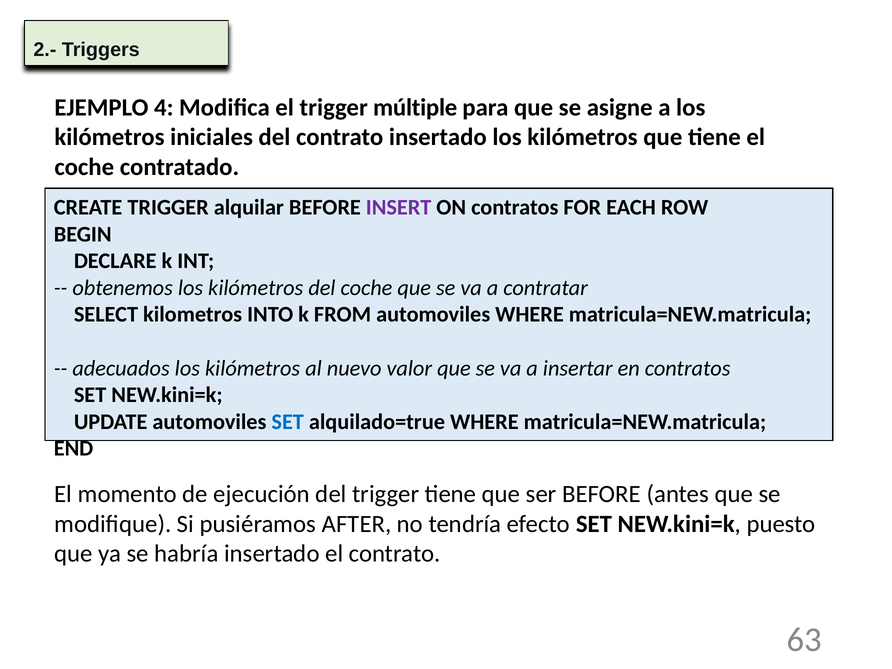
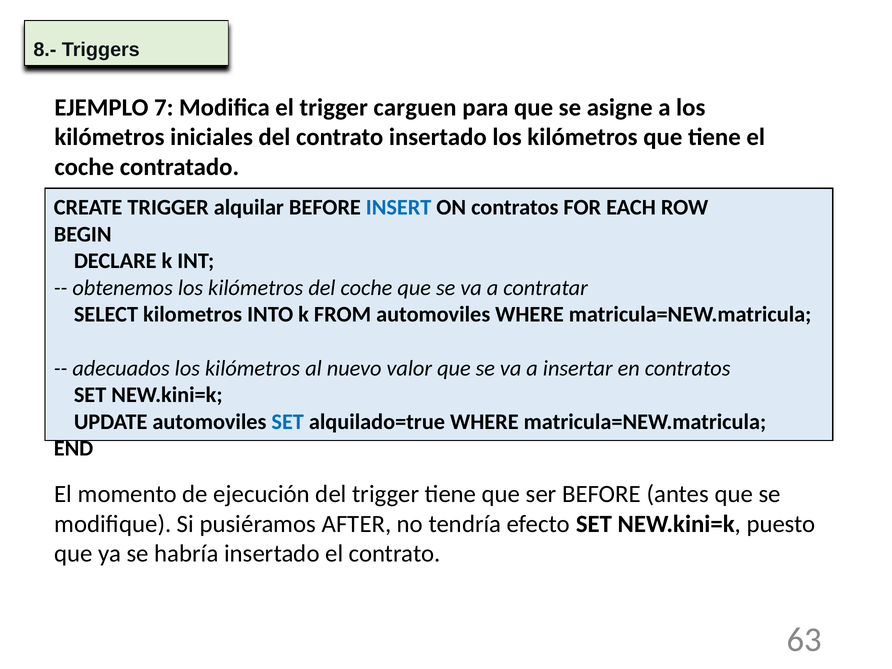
2.-: 2.- -> 8.-
4: 4 -> 7
múltiple: múltiple -> carguen
INSERT colour: purple -> blue
